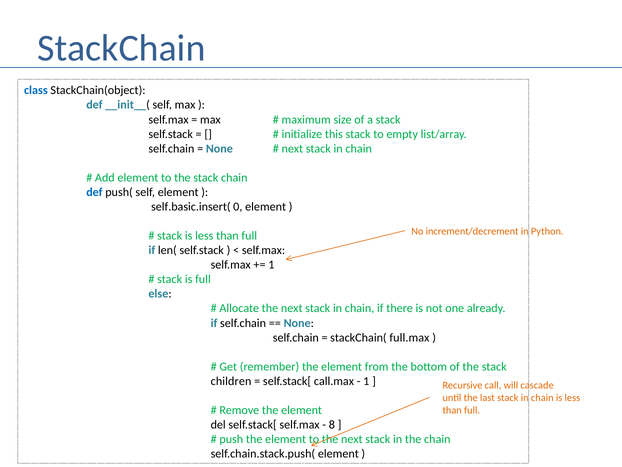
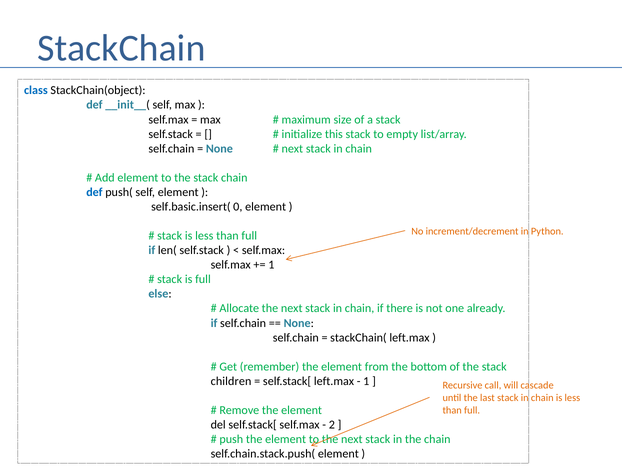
stackChain( full.max: full.max -> left.max
self.stack[ call.max: call.max -> left.max
8: 8 -> 2
